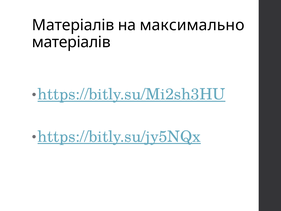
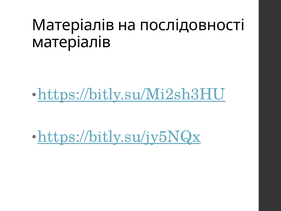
максимально: максимально -> послідовності
